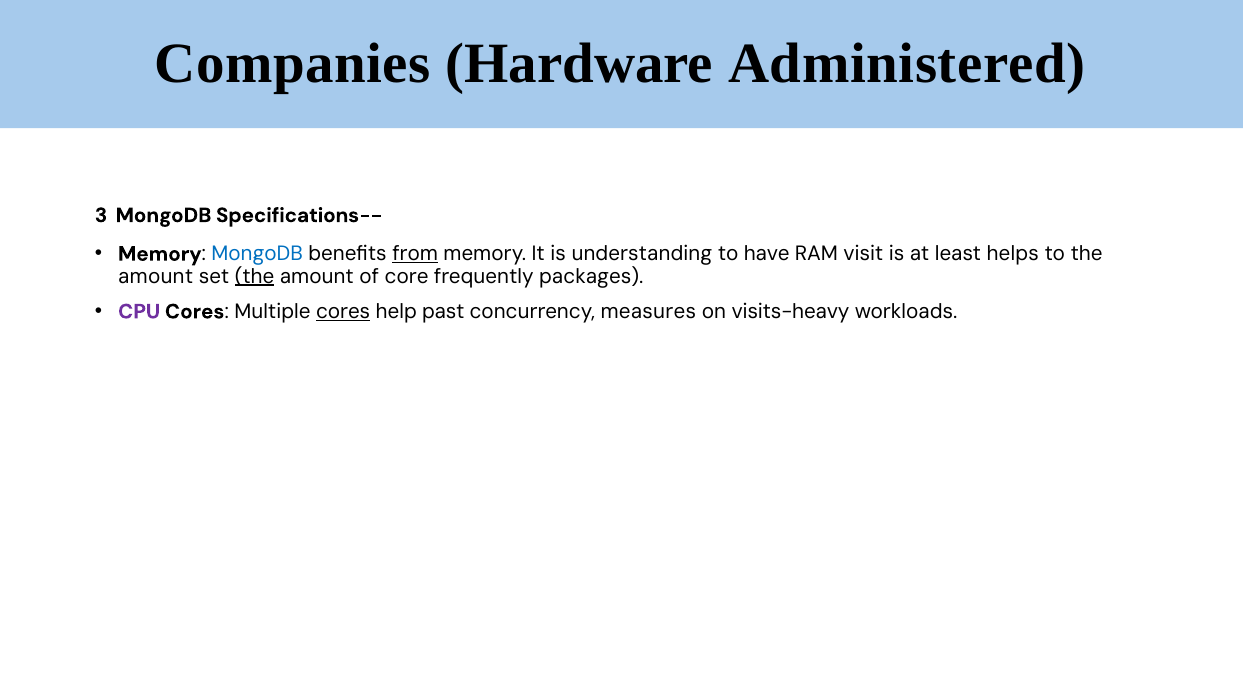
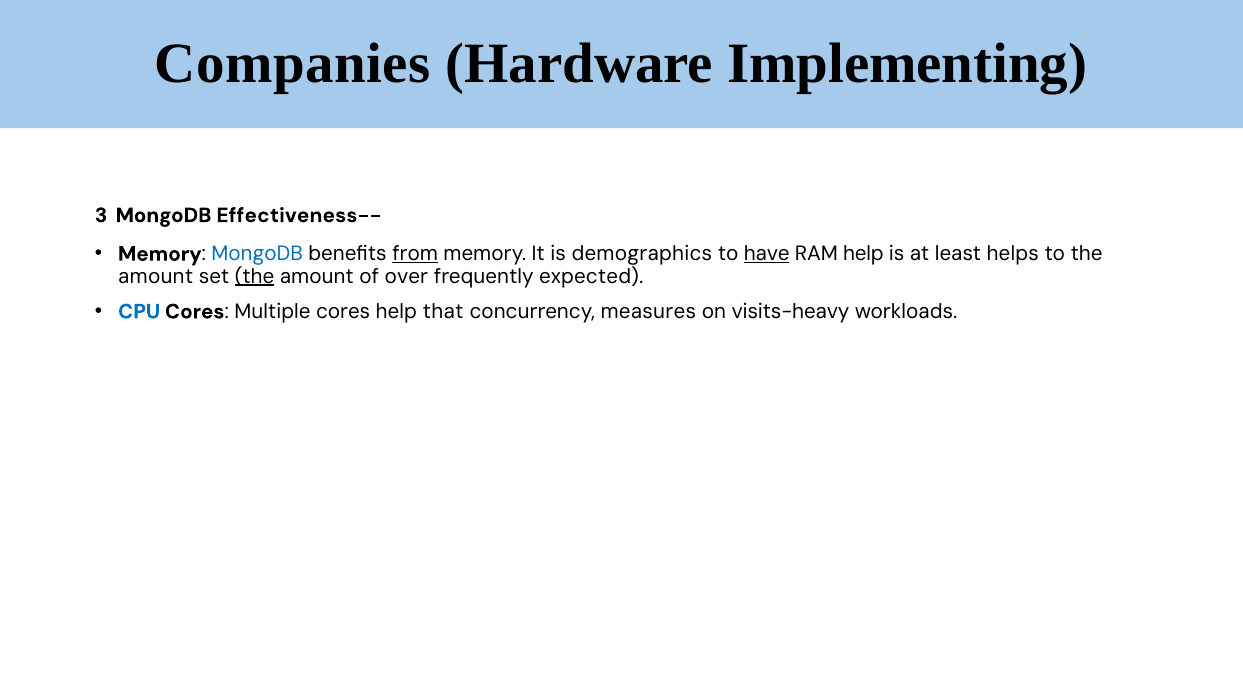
Administered: Administered -> Implementing
Specifications--: Specifications-- -> Effectiveness--
understanding: understanding -> demographics
have underline: none -> present
RAM visit: visit -> help
core: core -> over
packages: packages -> expected
CPU colour: purple -> blue
cores at (343, 312) underline: present -> none
past: past -> that
